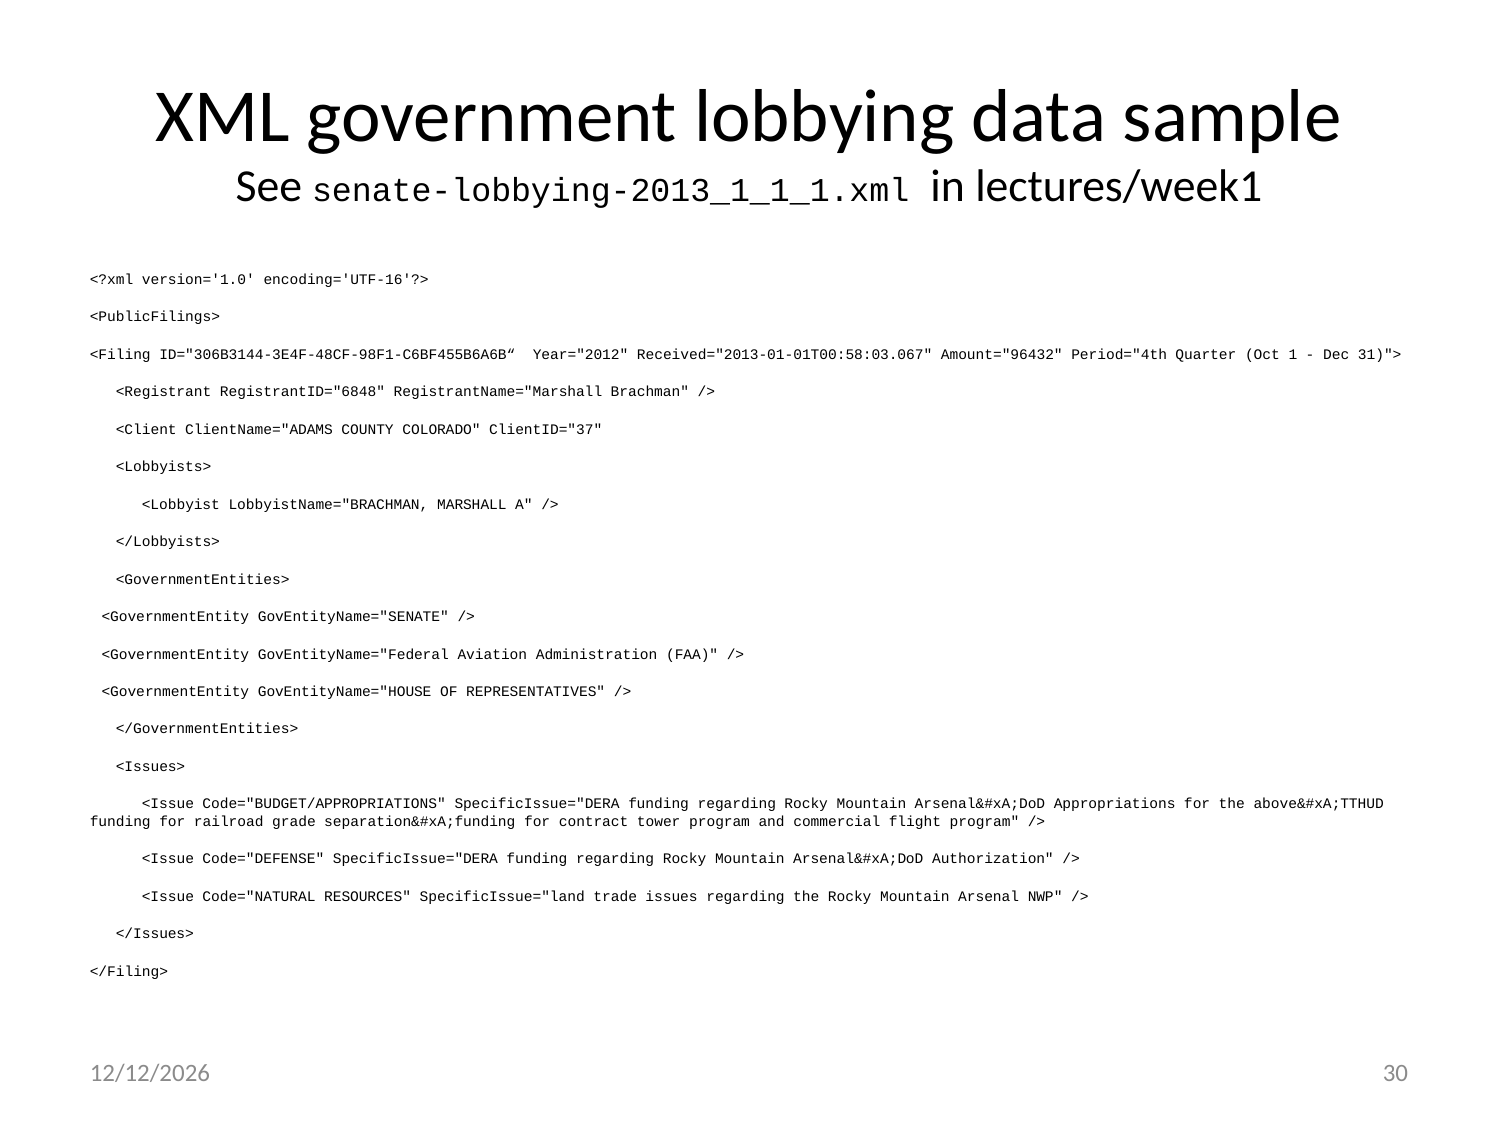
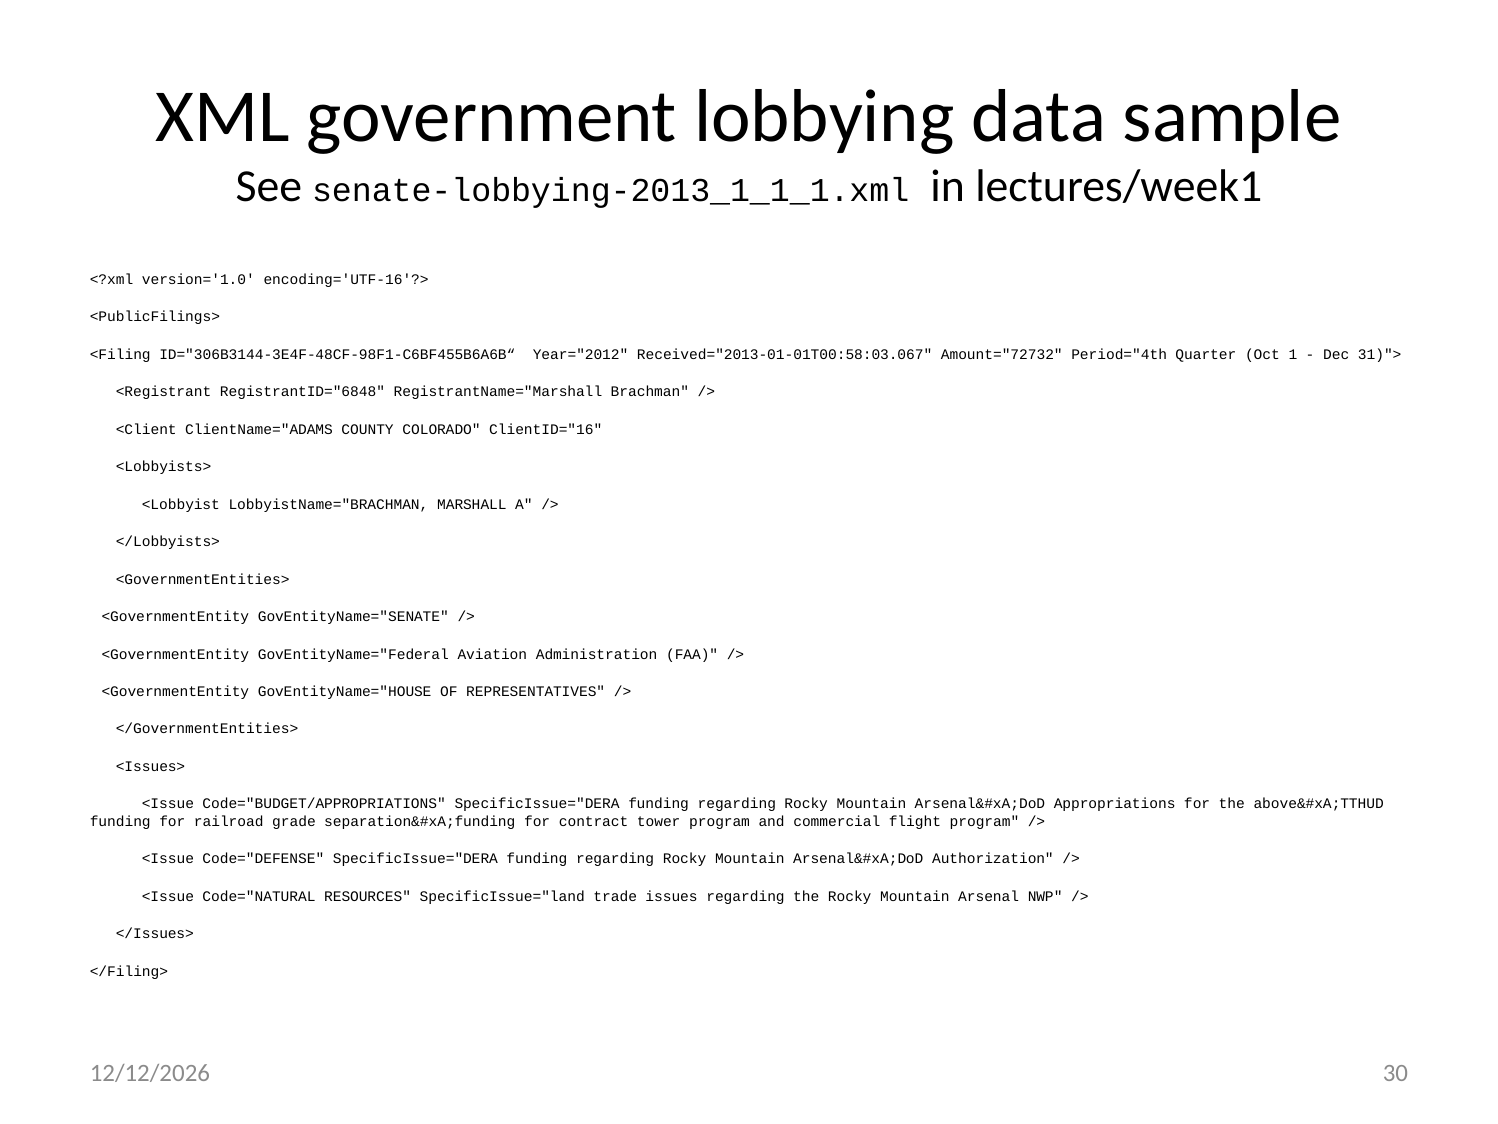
Amount="96432: Amount="96432 -> Amount="72732
ClientID="37: ClientID="37 -> ClientID="16
